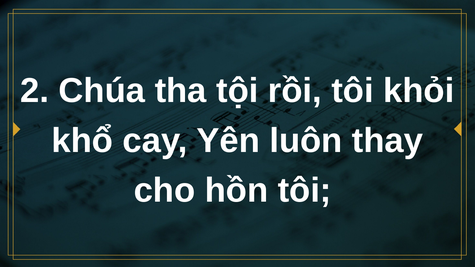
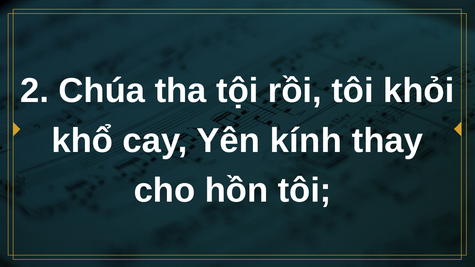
luôn: luôn -> kính
